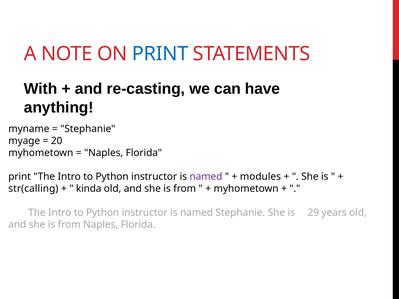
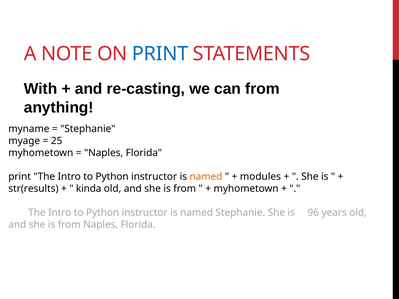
can have: have -> from
20: 20 -> 25
named at (206, 177) colour: purple -> orange
str(calling: str(calling -> str(results
29: 29 -> 96
